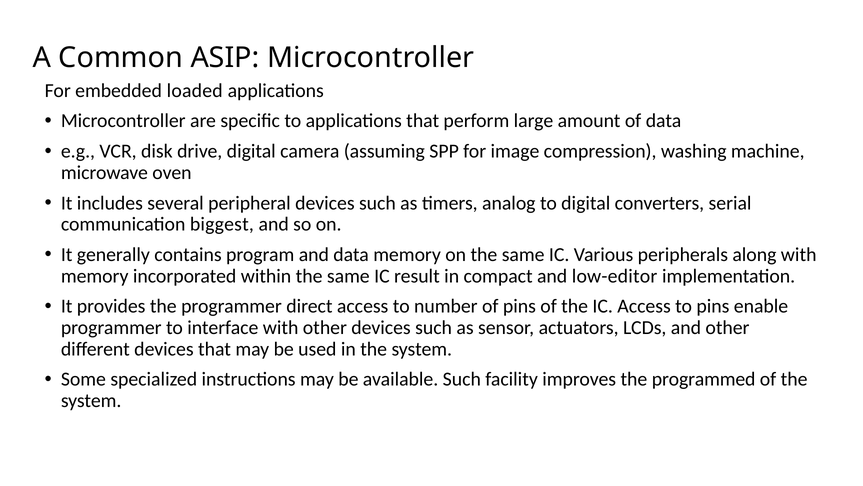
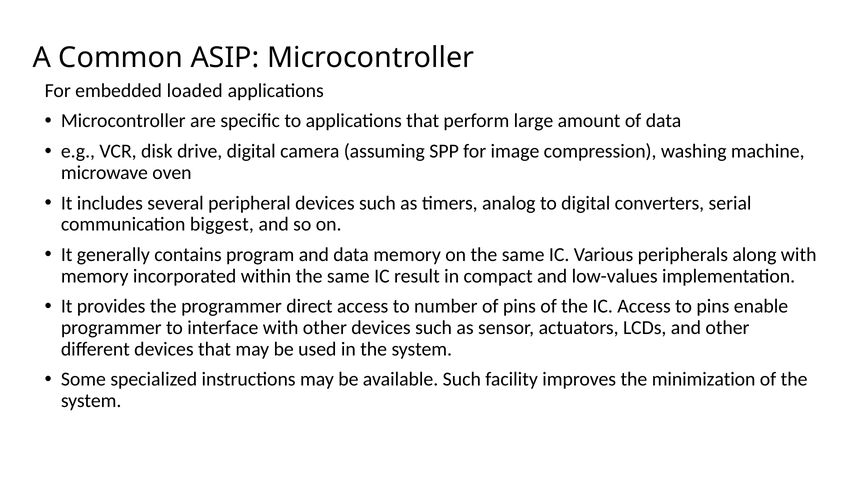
low-editor: low-editor -> low-values
programmed: programmed -> minimization
